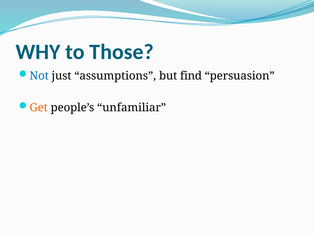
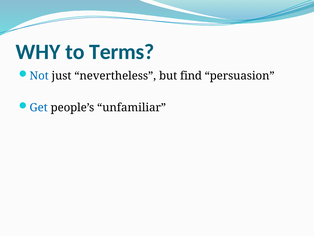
Those: Those -> Terms
assumptions: assumptions -> nevertheless
Get colour: orange -> blue
